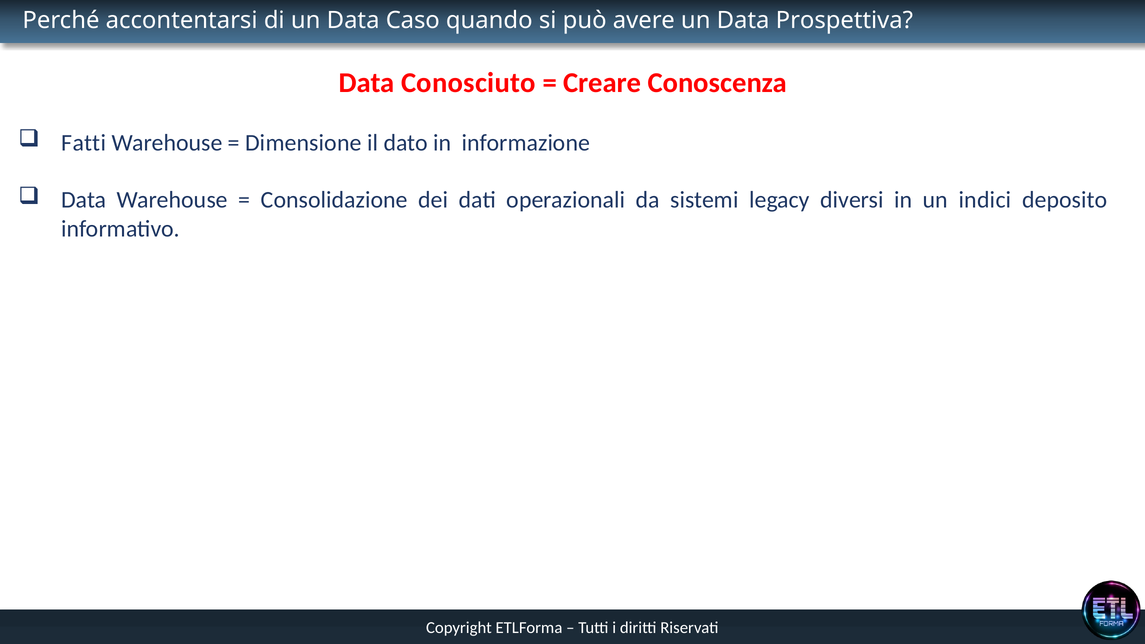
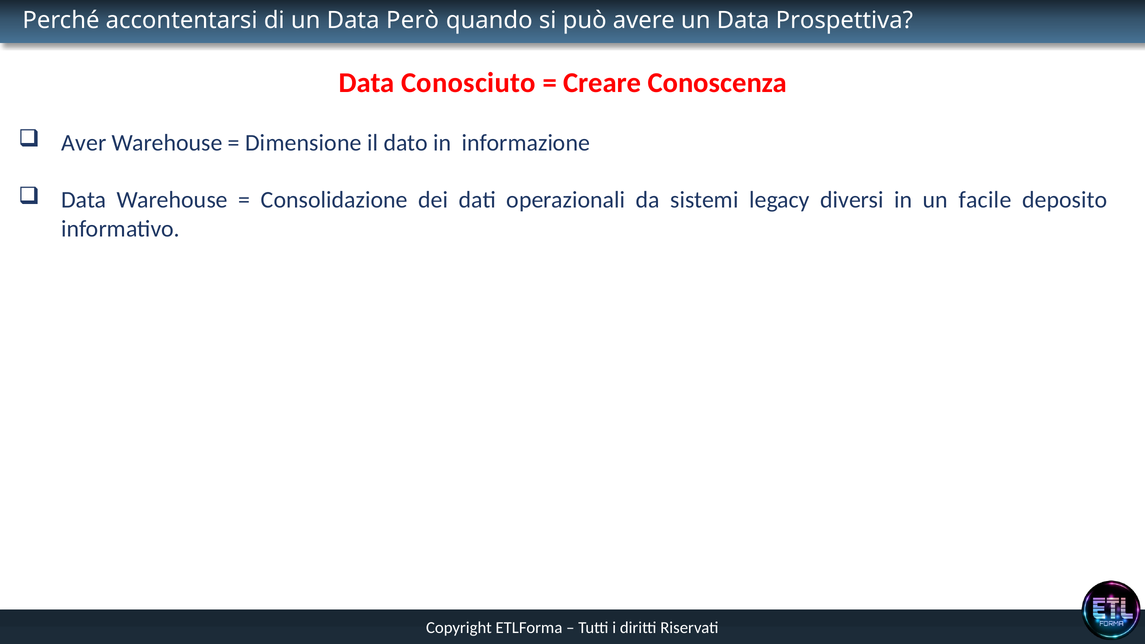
Caso: Caso -> Però
Fatti: Fatti -> Aver
indici: indici -> facile
